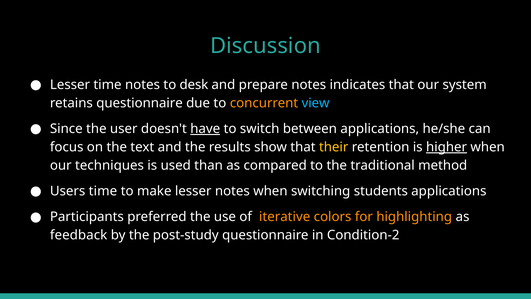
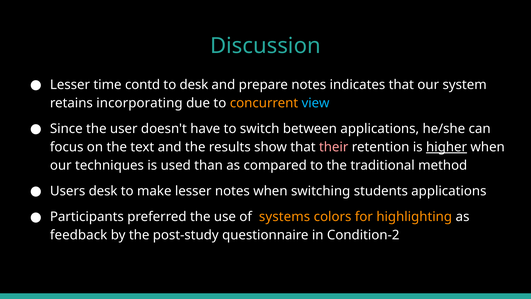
time notes: notes -> contd
retains questionnaire: questionnaire -> incorporating
have underline: present -> none
their colour: yellow -> pink
Users time: time -> desk
iterative: iterative -> systems
